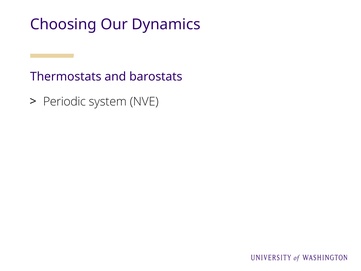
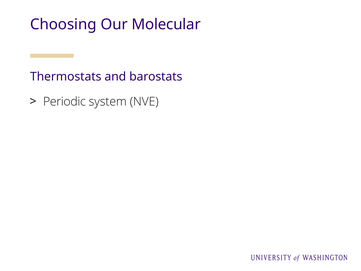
Dynamics: Dynamics -> Molecular
